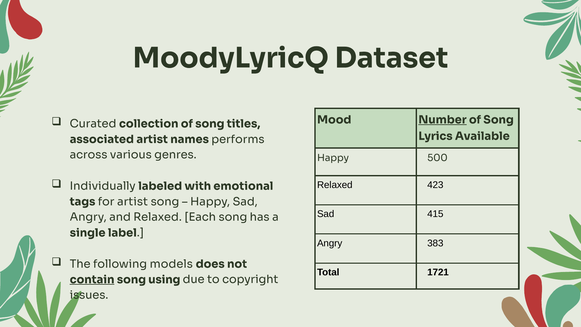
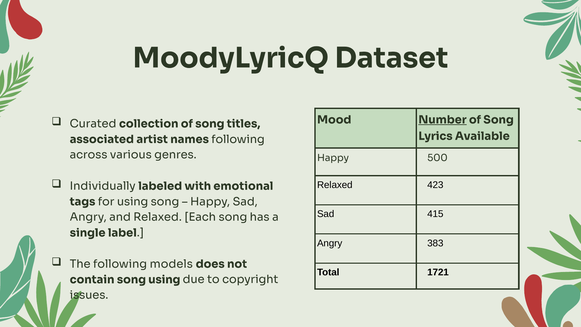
names performs: performs -> following
for artist: artist -> using
contain underline: present -> none
